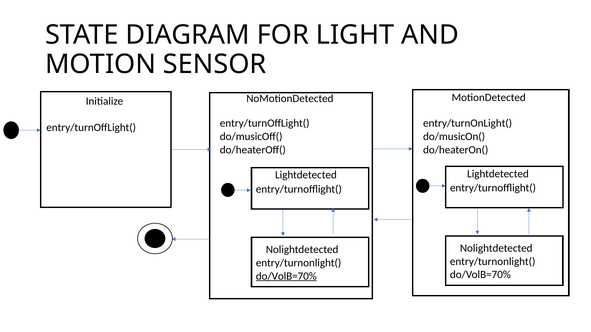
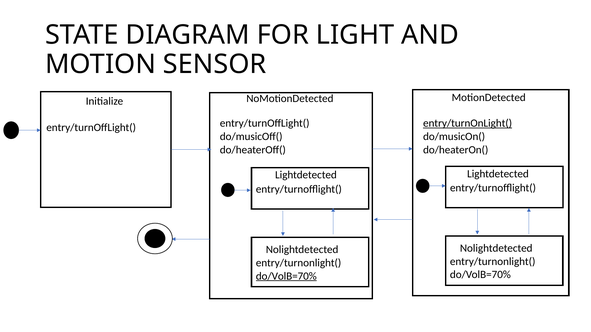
entry/turnOnLight( at (468, 123) underline: none -> present
